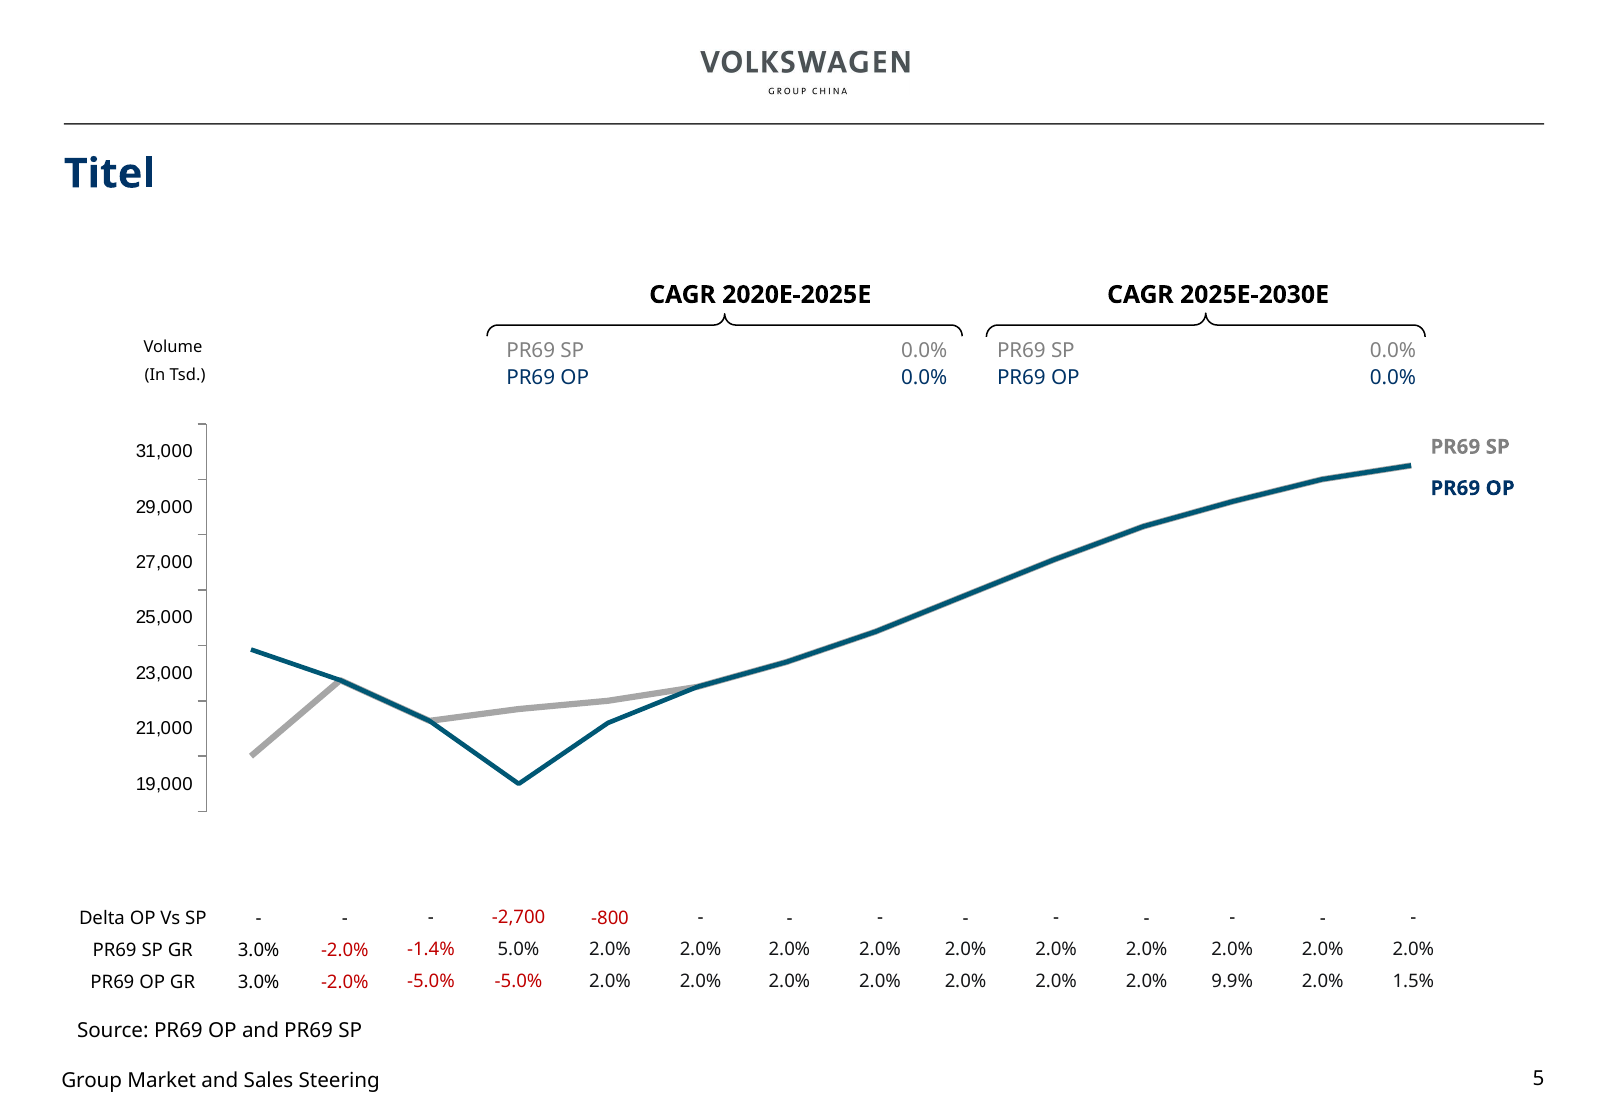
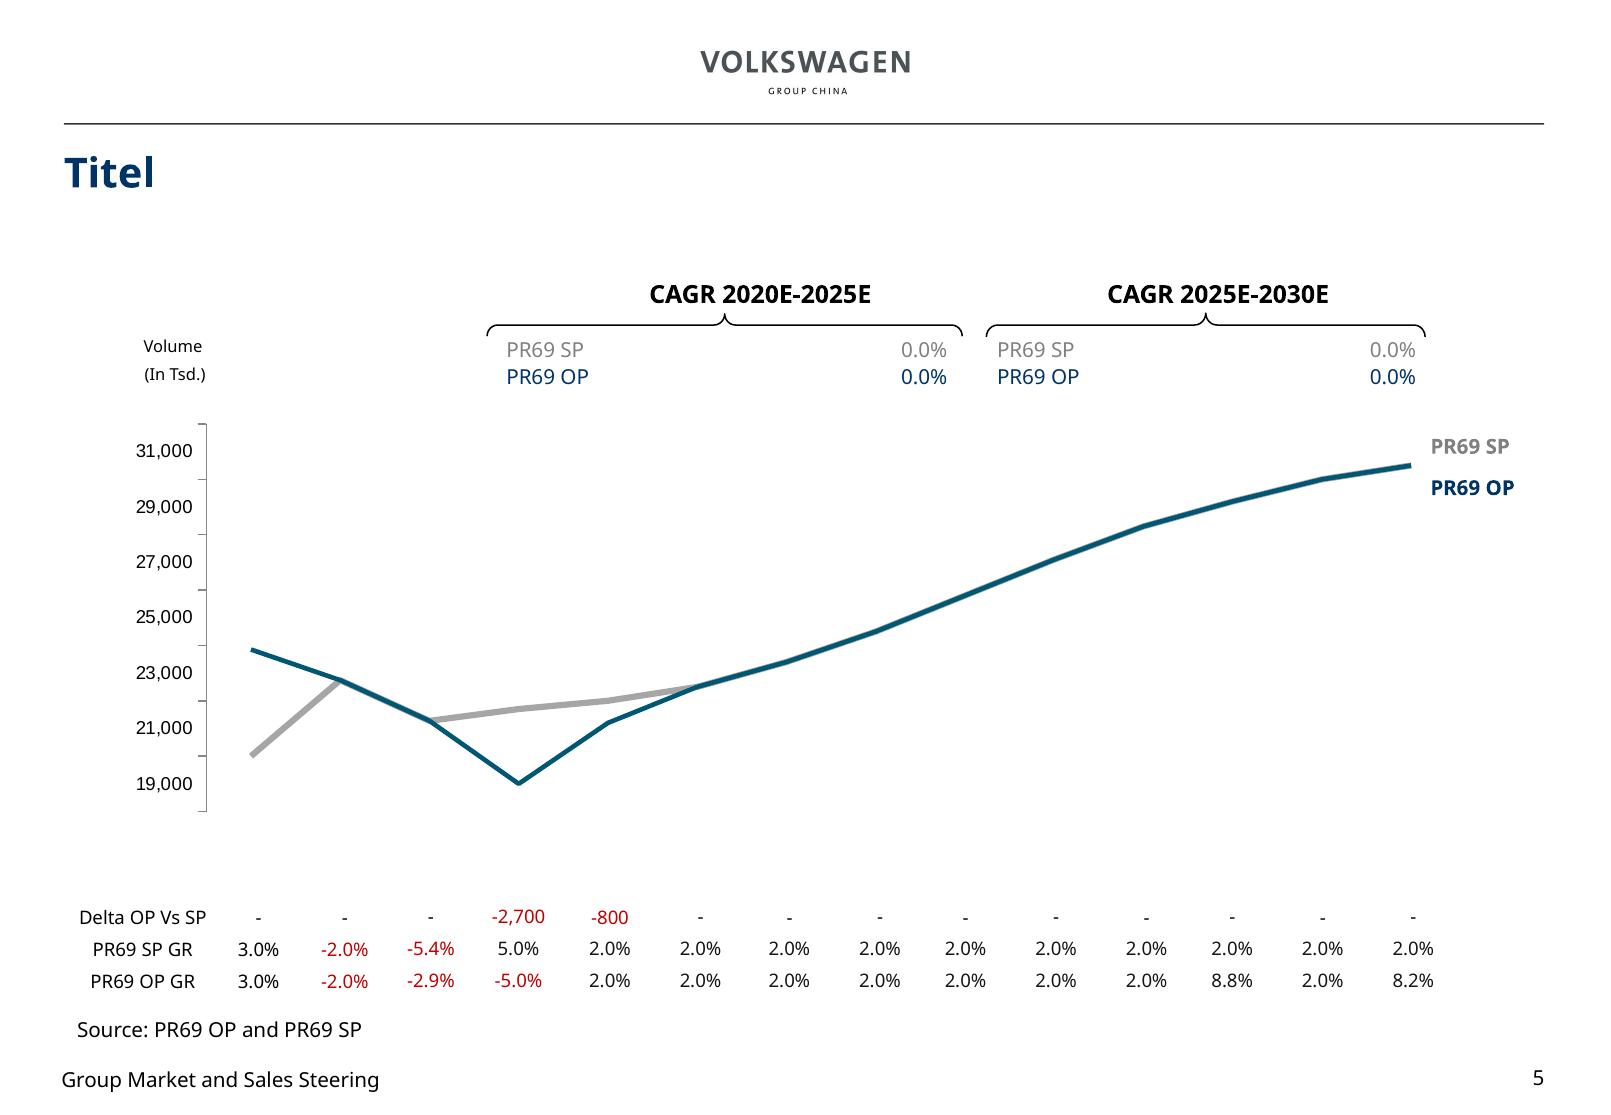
-1.4%: -1.4% -> -5.4%
-2.0% -5.0%: -5.0% -> -2.9%
9.9%: 9.9% -> 8.8%
1.5%: 1.5% -> 8.2%
